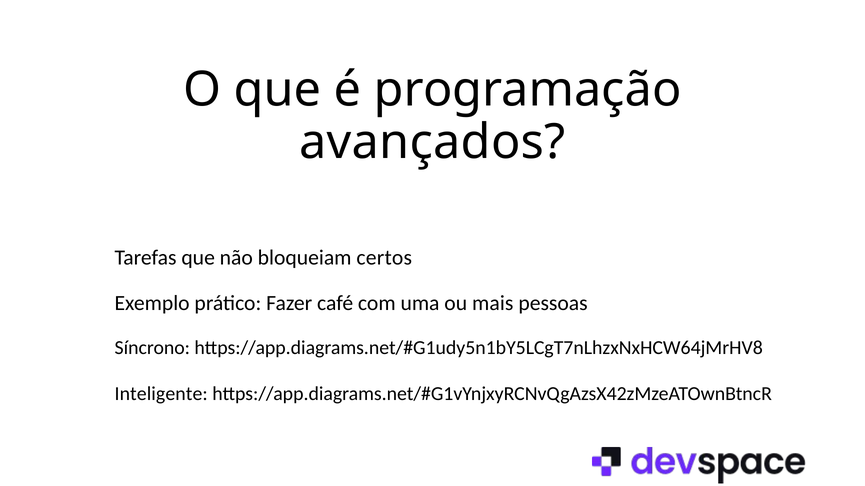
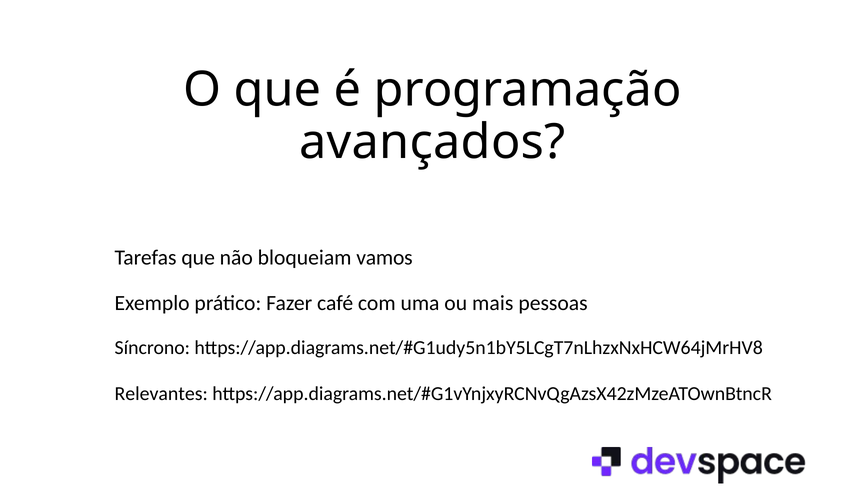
certos: certos -> vamos
Inteligente: Inteligente -> Relevantes
